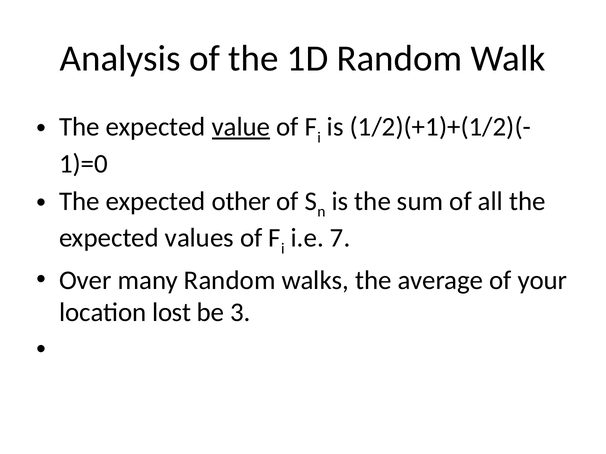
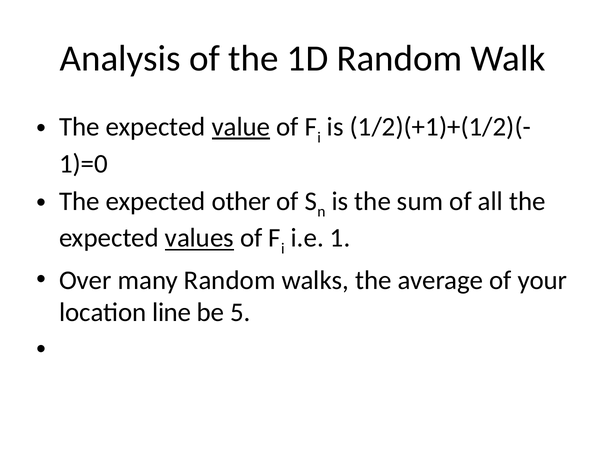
values underline: none -> present
7: 7 -> 1
lost: lost -> line
3: 3 -> 5
